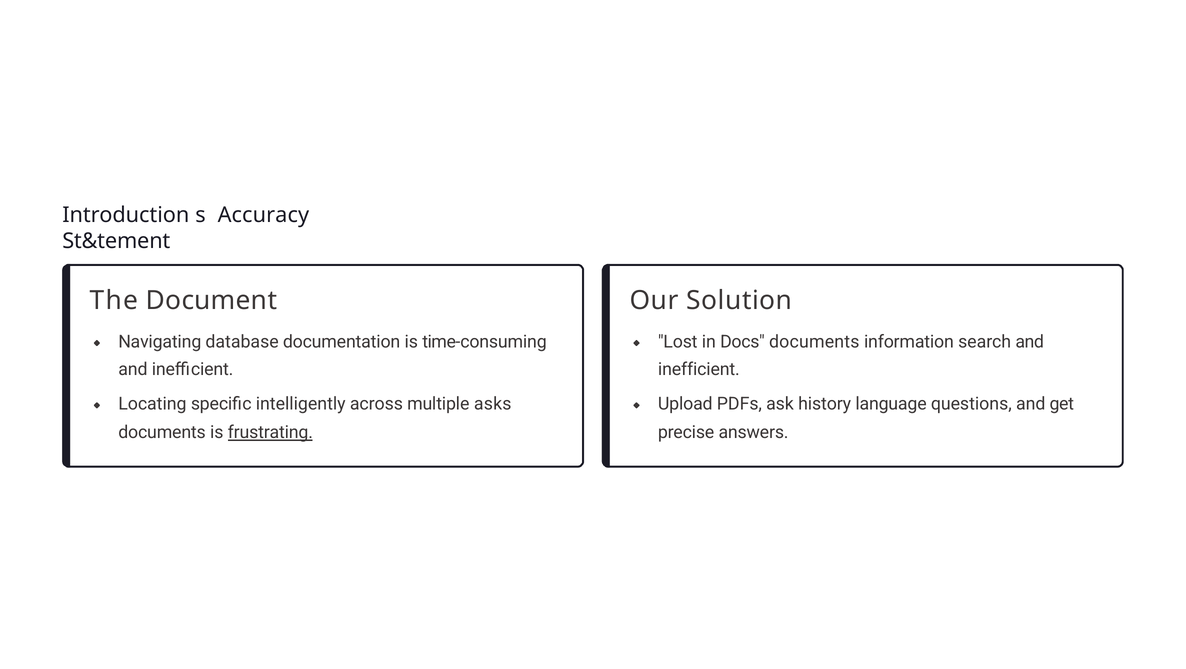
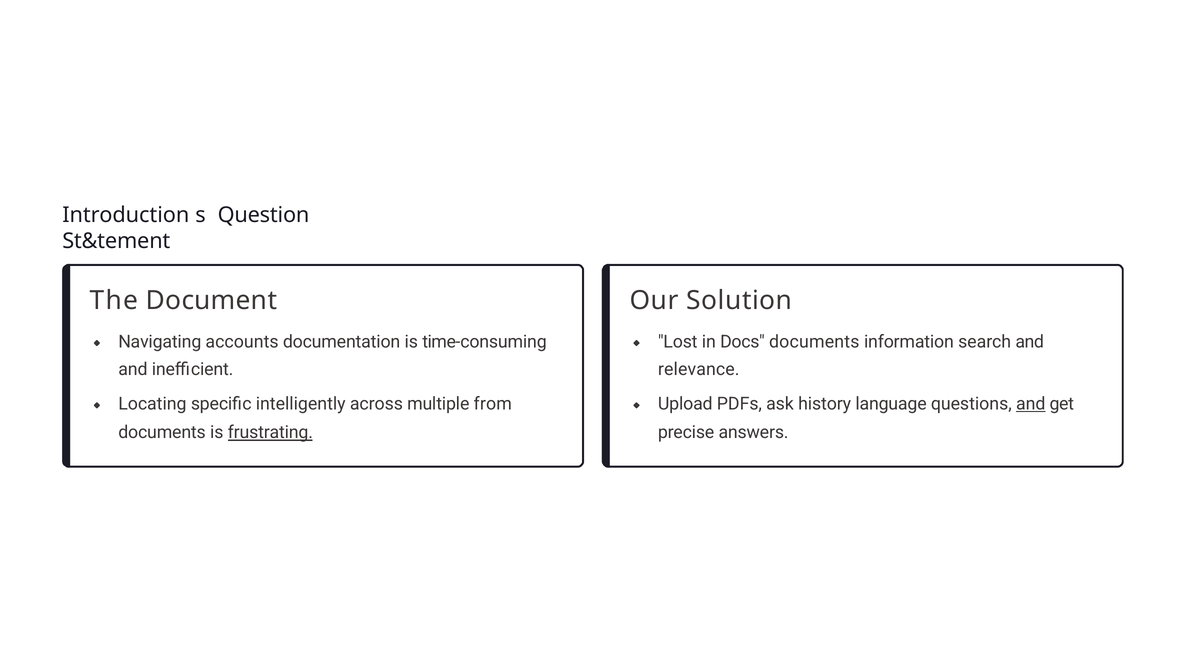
Accuracy: Accuracy -> Question
database: database -> accounts
inefficient at (699, 369): inefficient -> relevance
asks: asks -> from
and at (1031, 404) underline: none -> present
